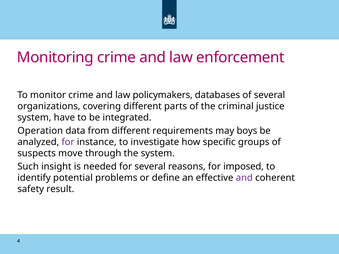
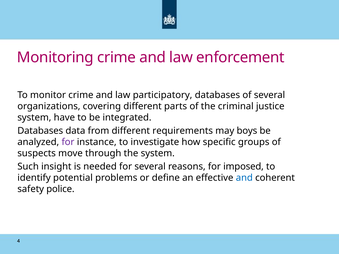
policymakers: policymakers -> participatory
Operation at (40, 131): Operation -> Databases
and at (244, 178) colour: purple -> blue
result: result -> police
